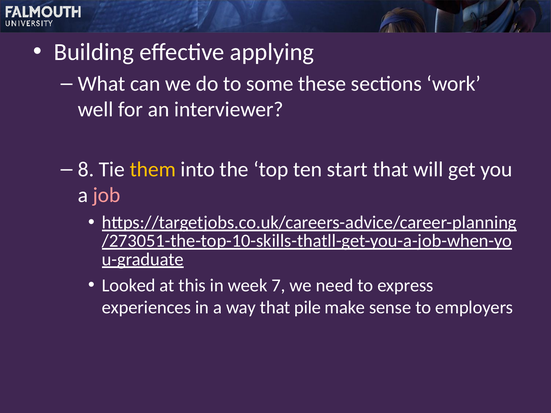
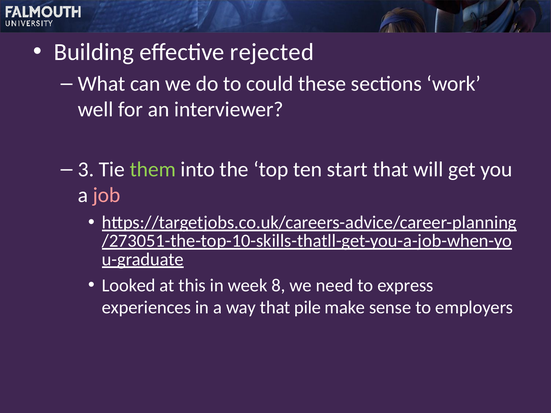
applying: applying -> rejected
some: some -> could
8: 8 -> 3
them colour: yellow -> light green
7: 7 -> 8
